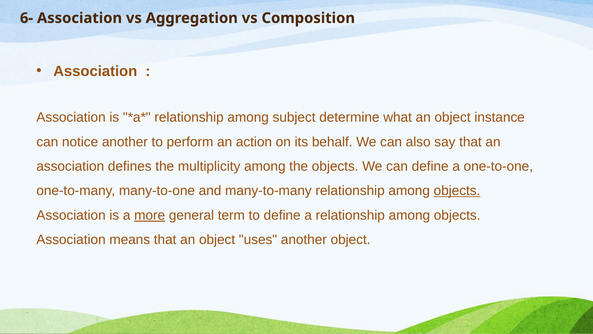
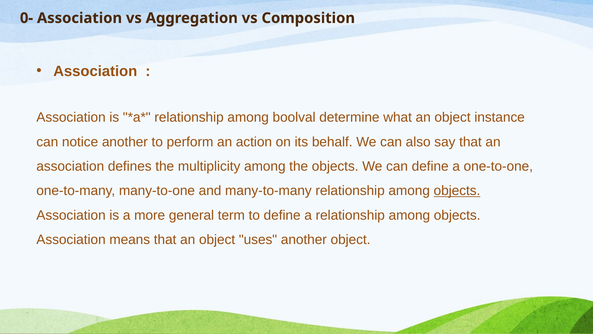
6-: 6- -> 0-
subject: subject -> boolval
more underline: present -> none
